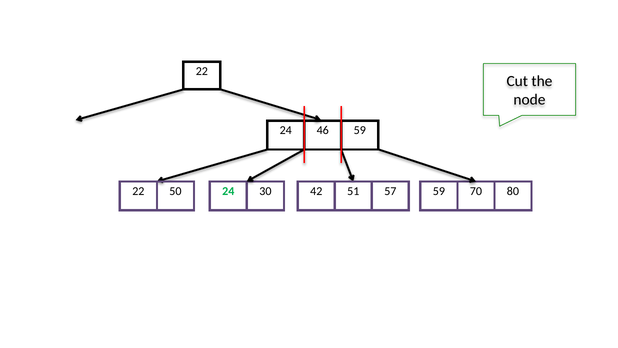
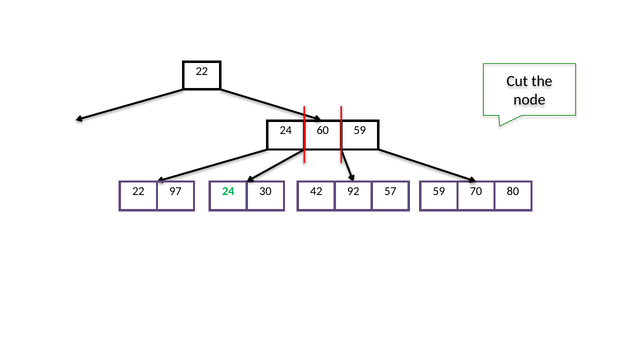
46: 46 -> 60
50: 50 -> 97
51: 51 -> 92
